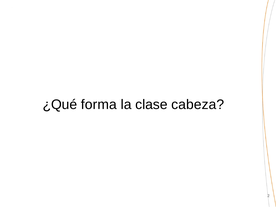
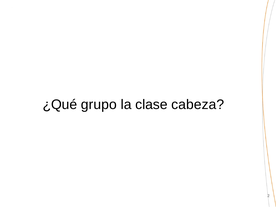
forma: forma -> grupo
